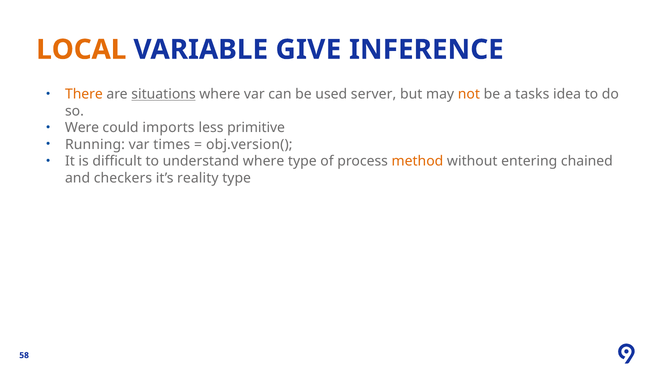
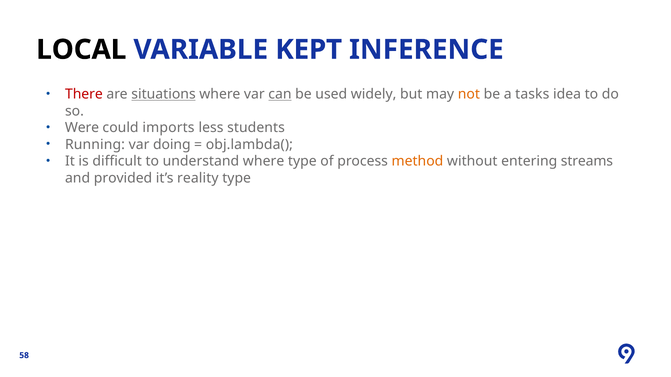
LOCAL colour: orange -> black
GIVE: GIVE -> KEPT
There colour: orange -> red
can underline: none -> present
server: server -> widely
primitive: primitive -> students
times: times -> doing
obj.version(: obj.version( -> obj.lambda(
chained: chained -> streams
checkers: checkers -> provided
